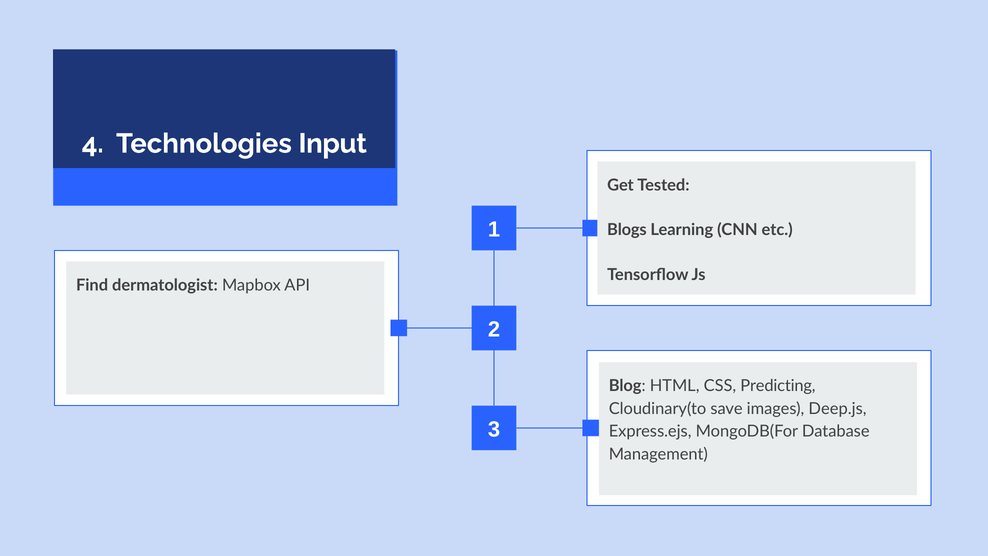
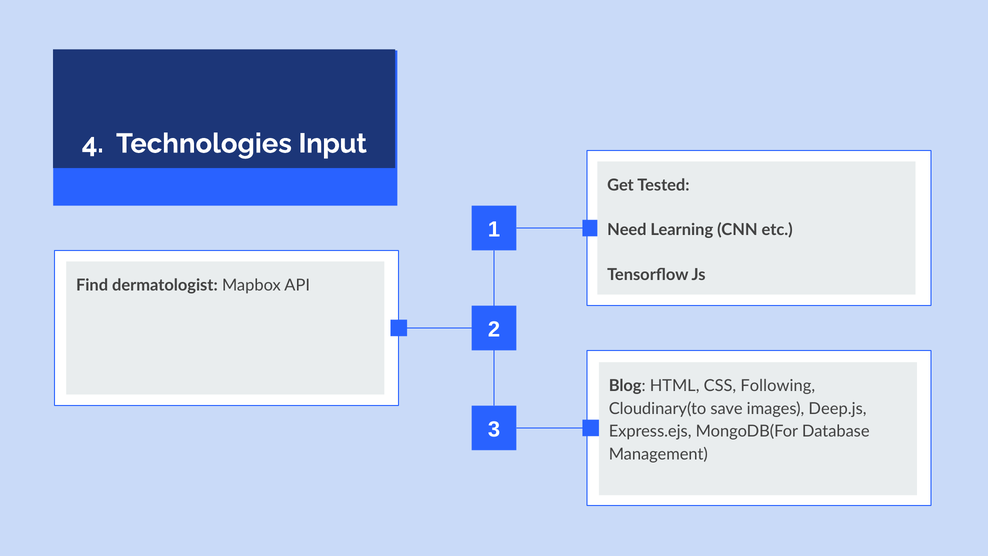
Blogs: Blogs -> Need
Predicting: Predicting -> Following
